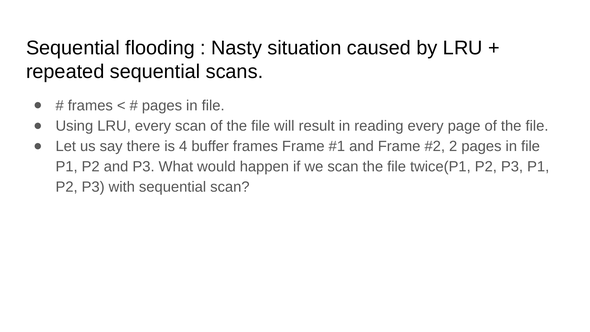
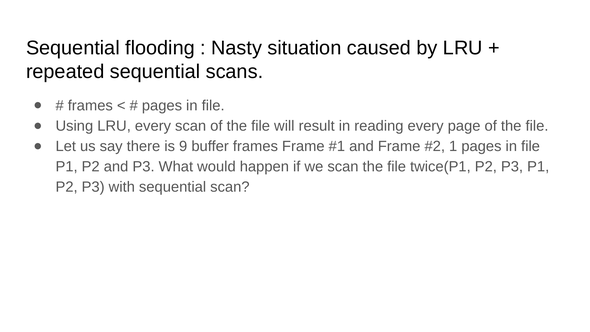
4: 4 -> 9
2: 2 -> 1
